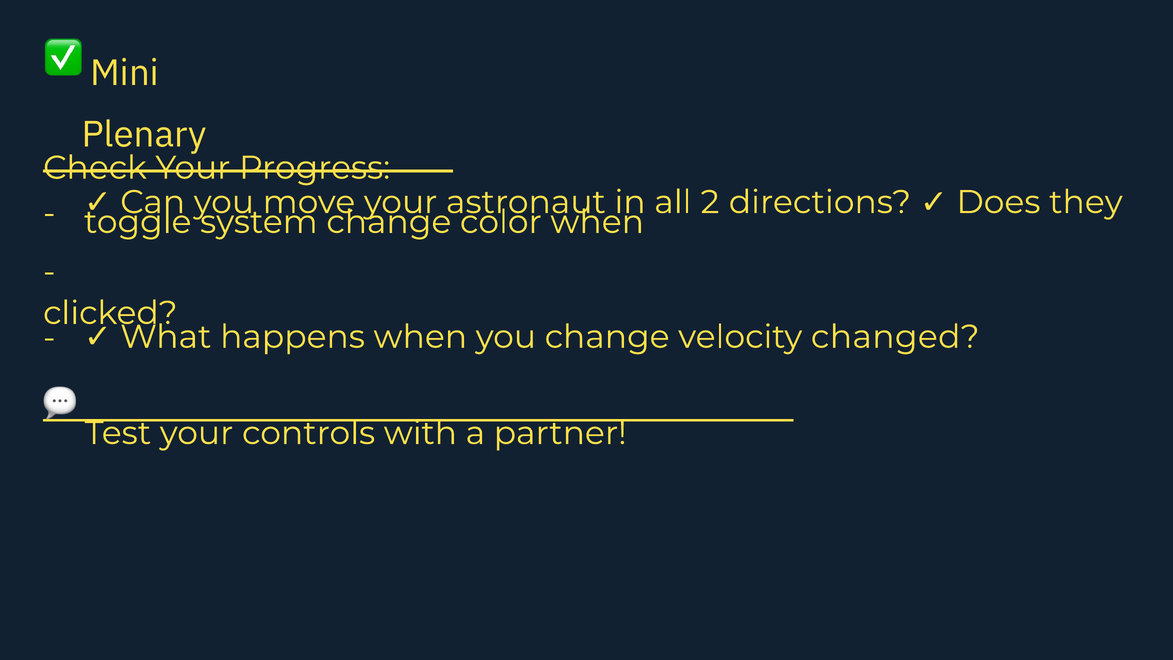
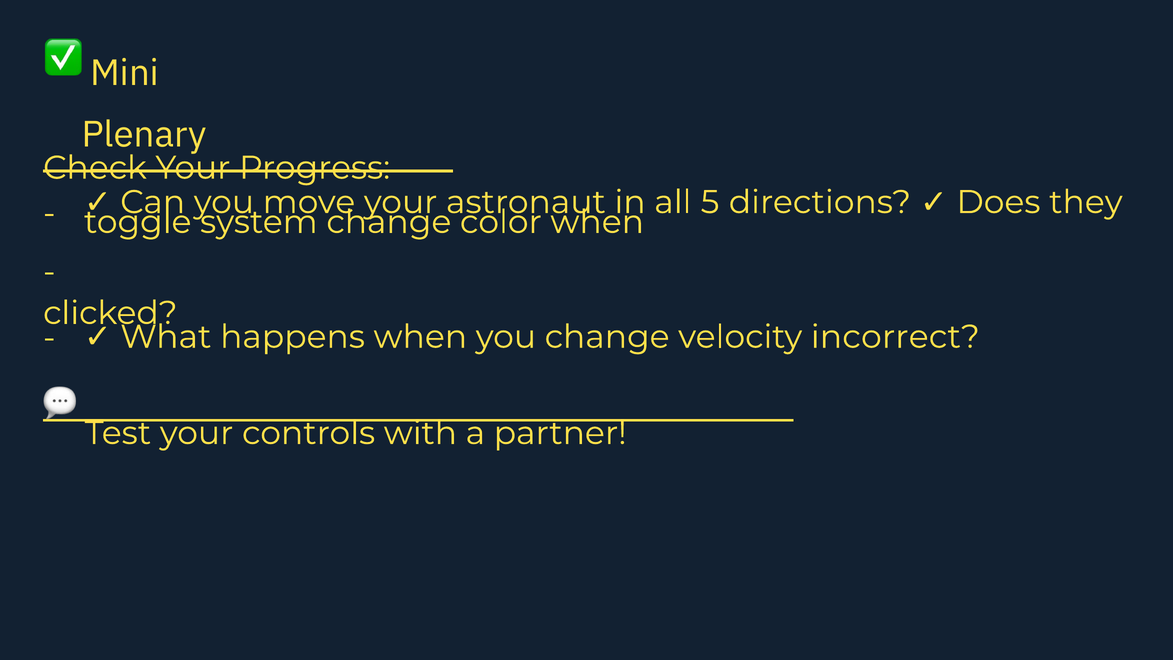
2: 2 -> 5
changed: changed -> incorrect
